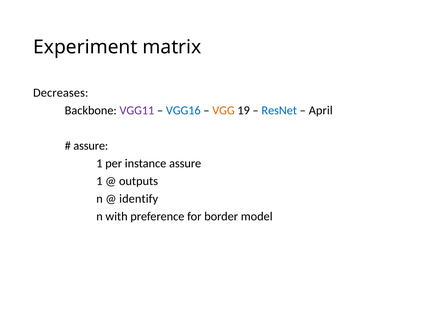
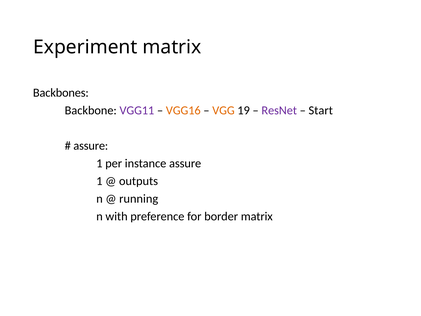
Decreases: Decreases -> Backbones
VGG16 colour: blue -> orange
ResNet colour: blue -> purple
April: April -> Start
identify: identify -> running
border model: model -> matrix
